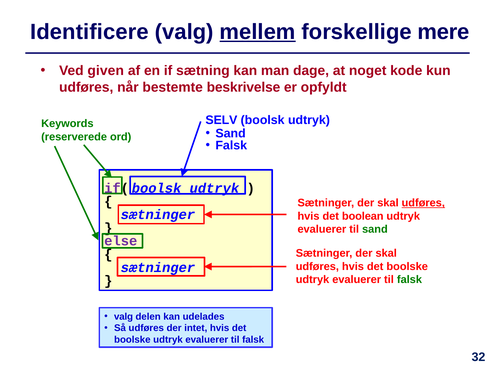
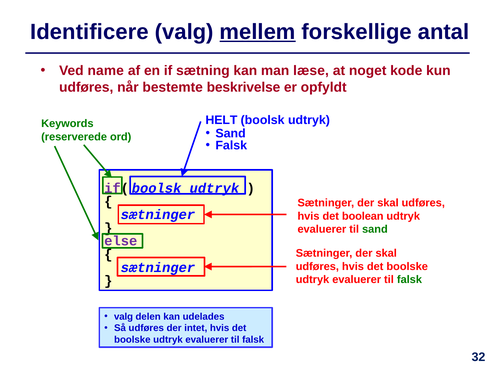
mere: mere -> antal
given: given -> name
dage: dage -> læse
SELV: SELV -> HELT
udføres at (423, 203) underline: present -> none
